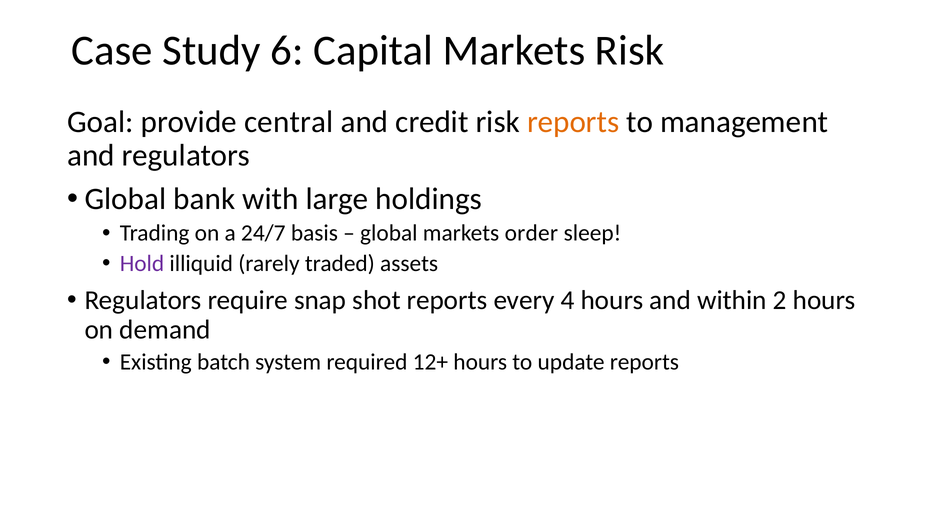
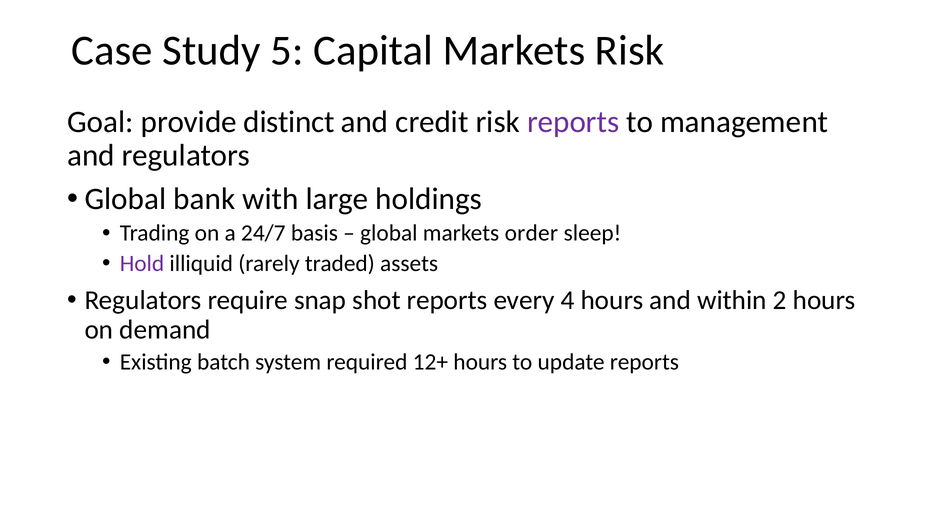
6: 6 -> 5
central: central -> distinct
reports at (573, 122) colour: orange -> purple
